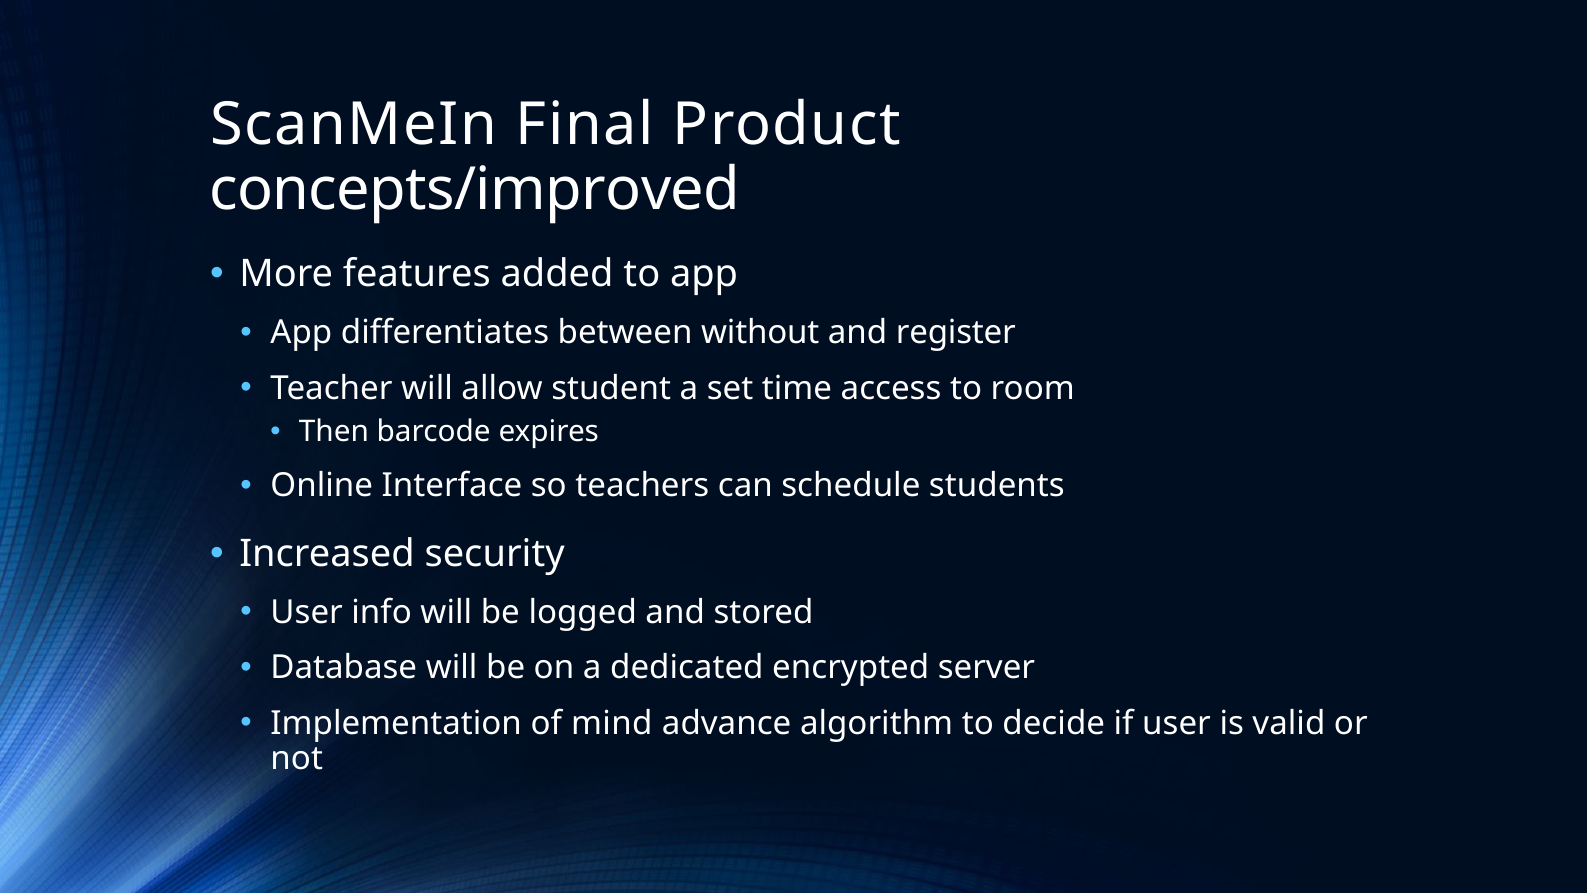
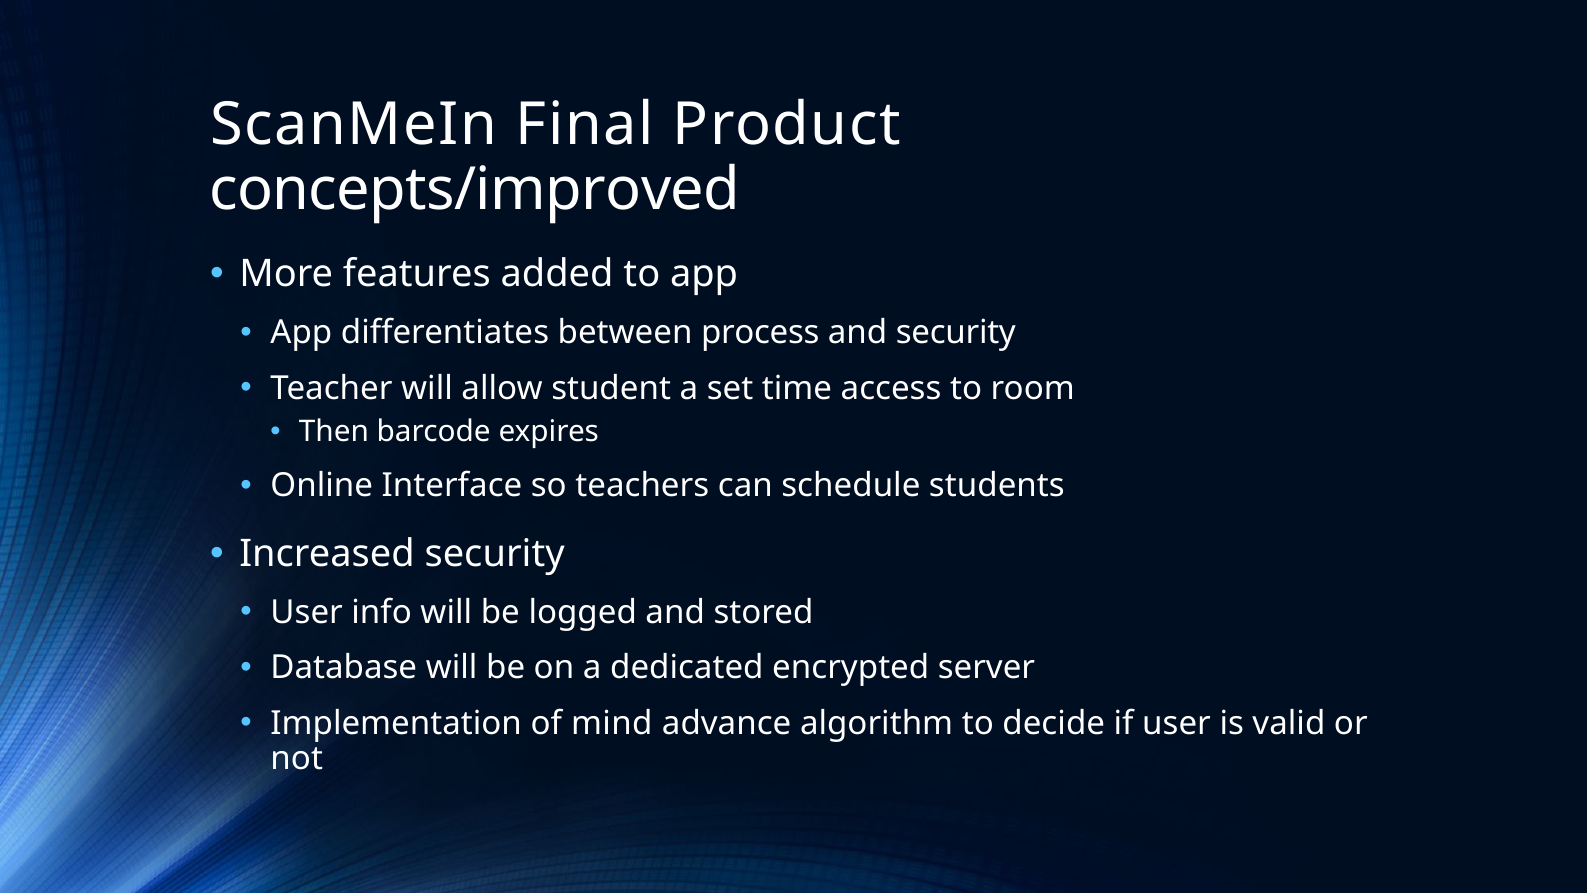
without: without -> process
and register: register -> security
